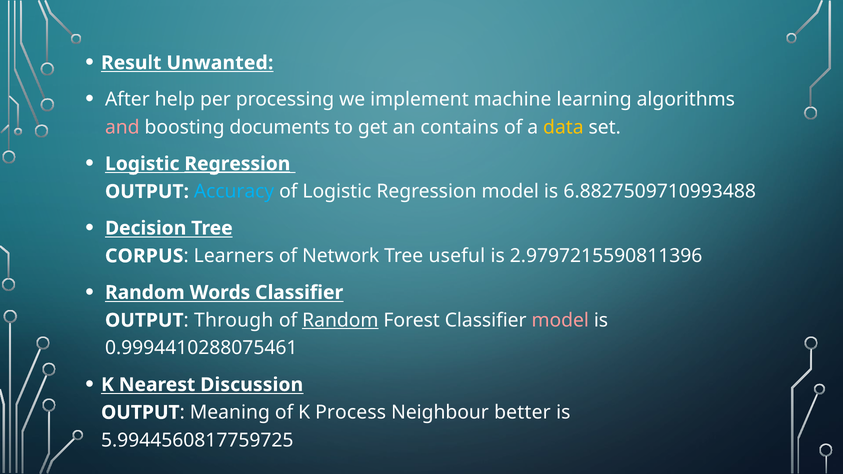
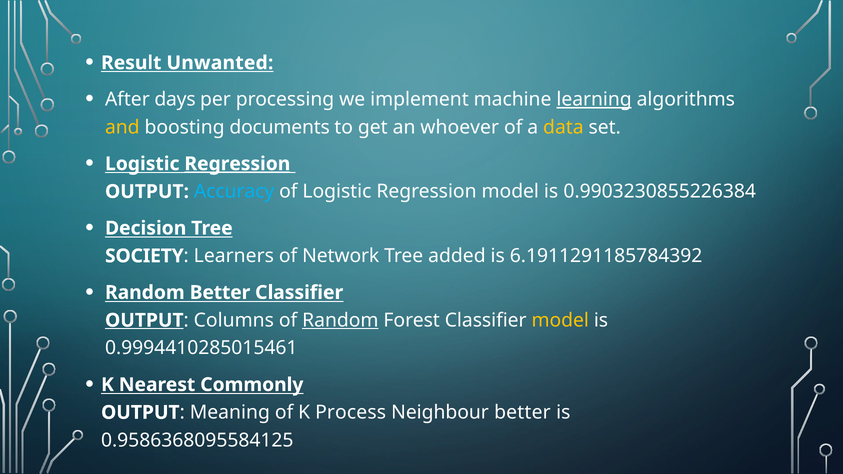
help: help -> days
learning underline: none -> present
and colour: pink -> yellow
contains: contains -> whoever
6.8827509710993488: 6.8827509710993488 -> 0.9903230855226384
CORPUS: CORPUS -> SOCIETY
useful: useful -> added
2.9797215590811396: 2.9797215590811396 -> 6.1911291185784392
Random Words: Words -> Better
OUTPUT at (144, 320) underline: none -> present
Through: Through -> Columns
model at (560, 320) colour: pink -> yellow
0.9994410288075461: 0.9994410288075461 -> 0.9994410285015461
Discussion: Discussion -> Commonly
5.9944560817759725: 5.9944560817759725 -> 0.9586368095584125
